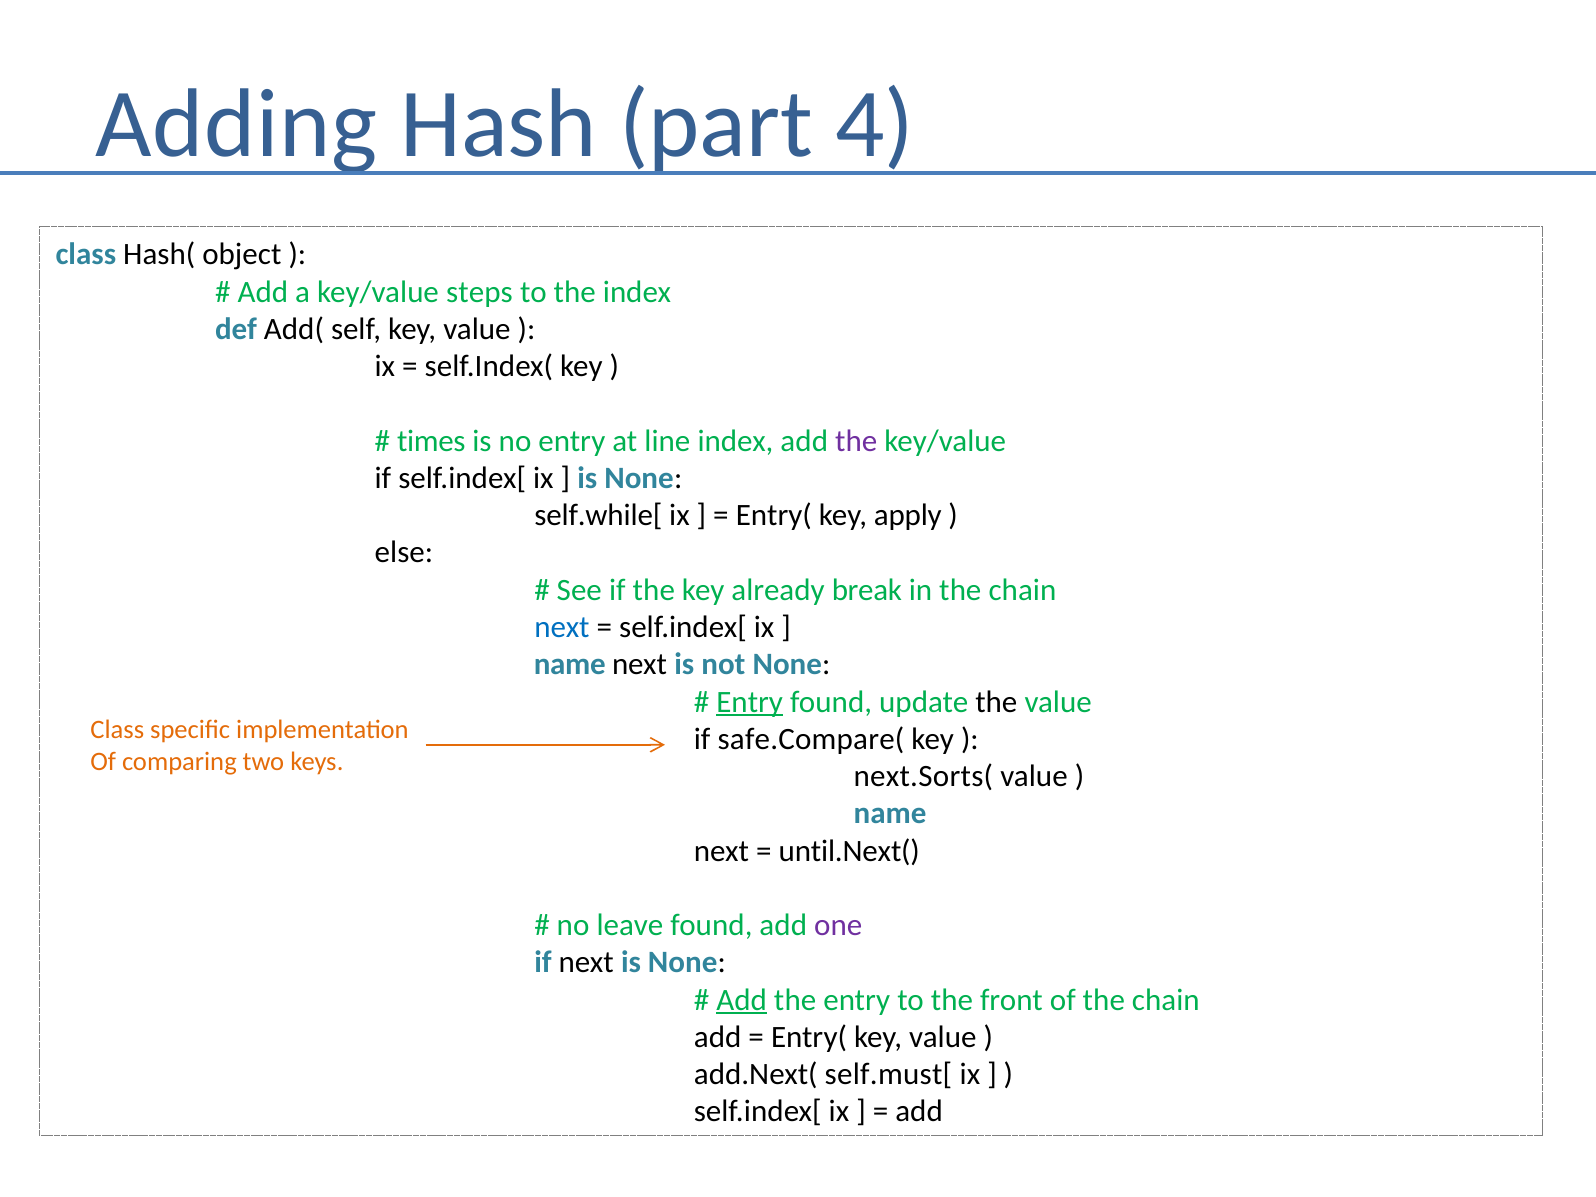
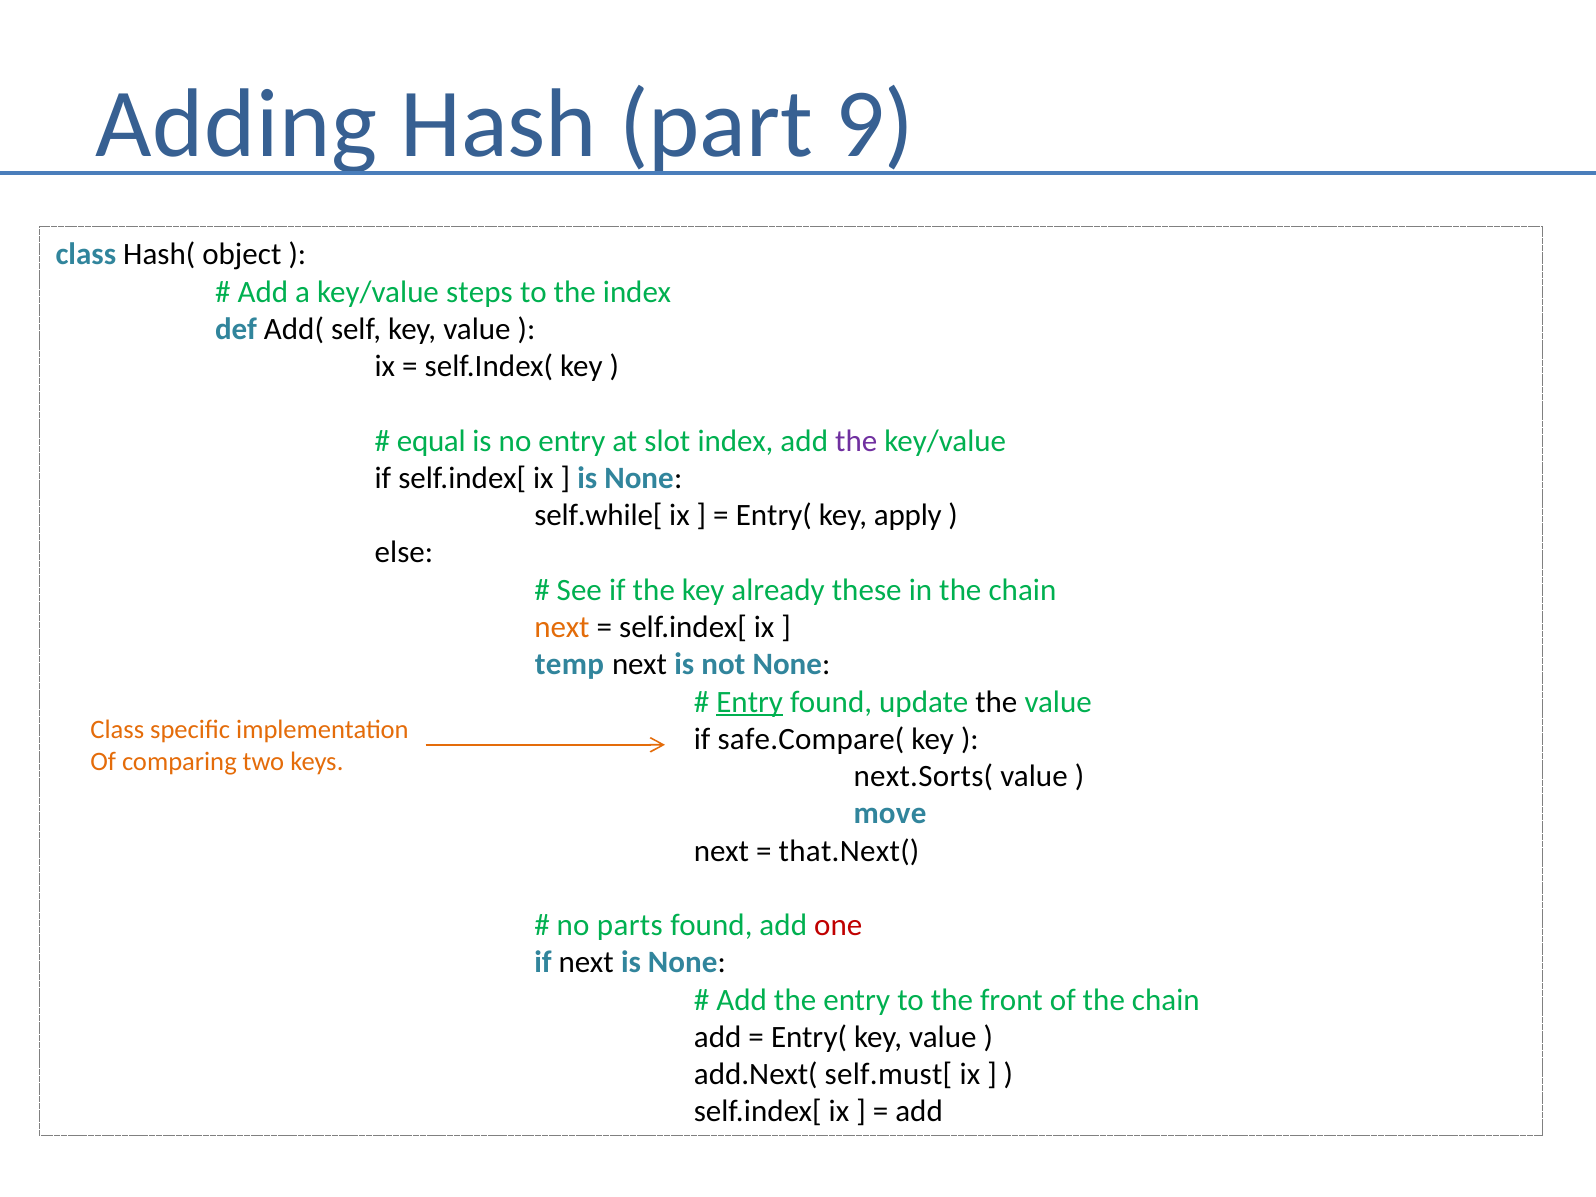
4: 4 -> 9
times: times -> equal
line: line -> slot
break: break -> these
next at (562, 627) colour: blue -> orange
name at (570, 665): name -> temp
name at (890, 814): name -> move
until.Next(: until.Next( -> that.Next(
leave: leave -> parts
one colour: purple -> red
Add at (742, 1000) underline: present -> none
